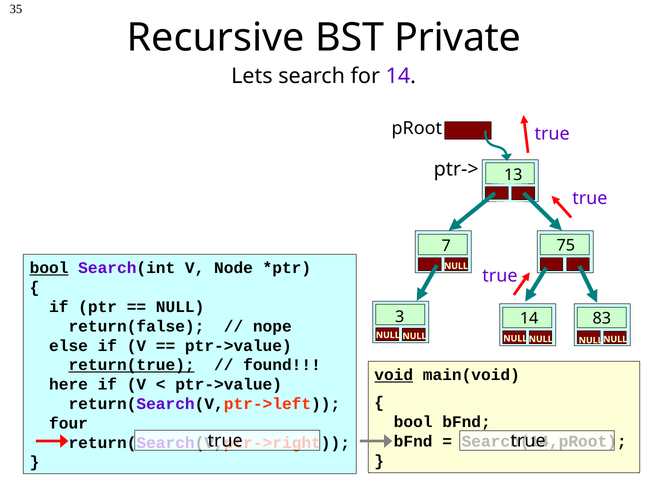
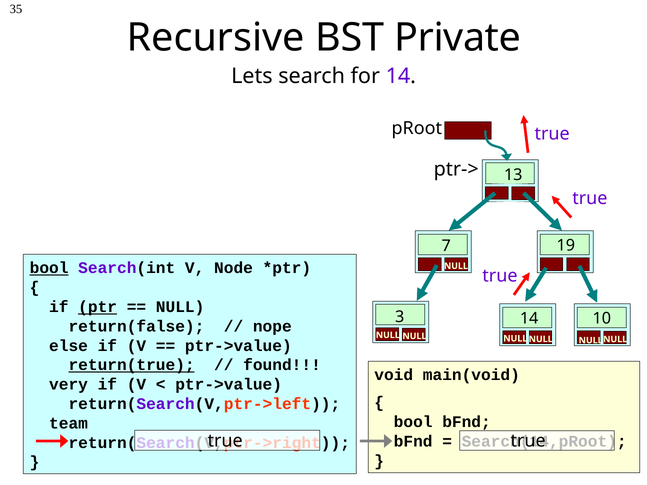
75: 75 -> 19
ptr underline: none -> present
83: 83 -> 10
void underline: present -> none
here: here -> very
four: four -> team
